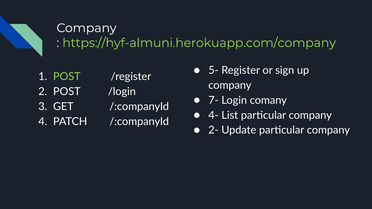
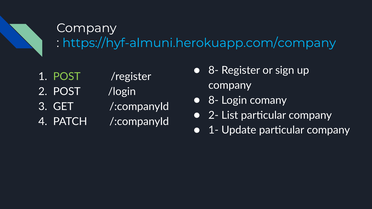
https://hyf-almuni.herokuapp.com/company colour: light green -> light blue
5- at (213, 70): 5- -> 8-
7- at (213, 100): 7- -> 8-
4-: 4- -> 2-
2-: 2- -> 1-
